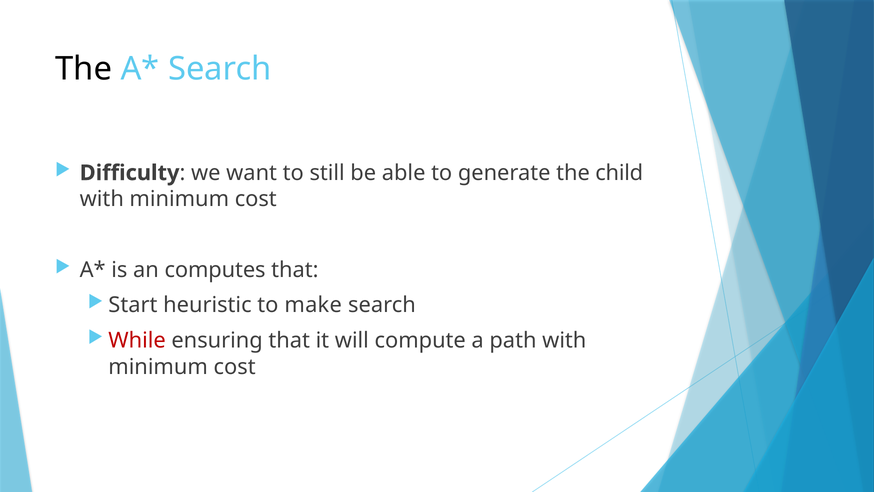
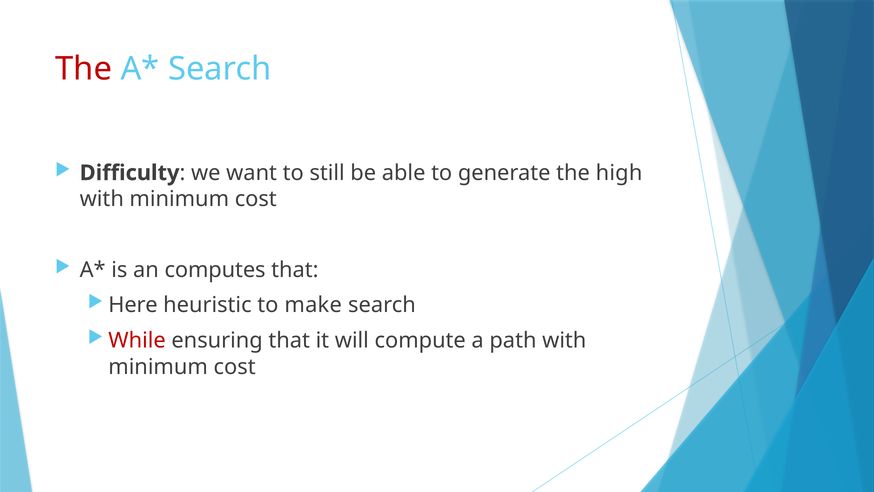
The at (84, 69) colour: black -> red
child: child -> high
Start: Start -> Here
